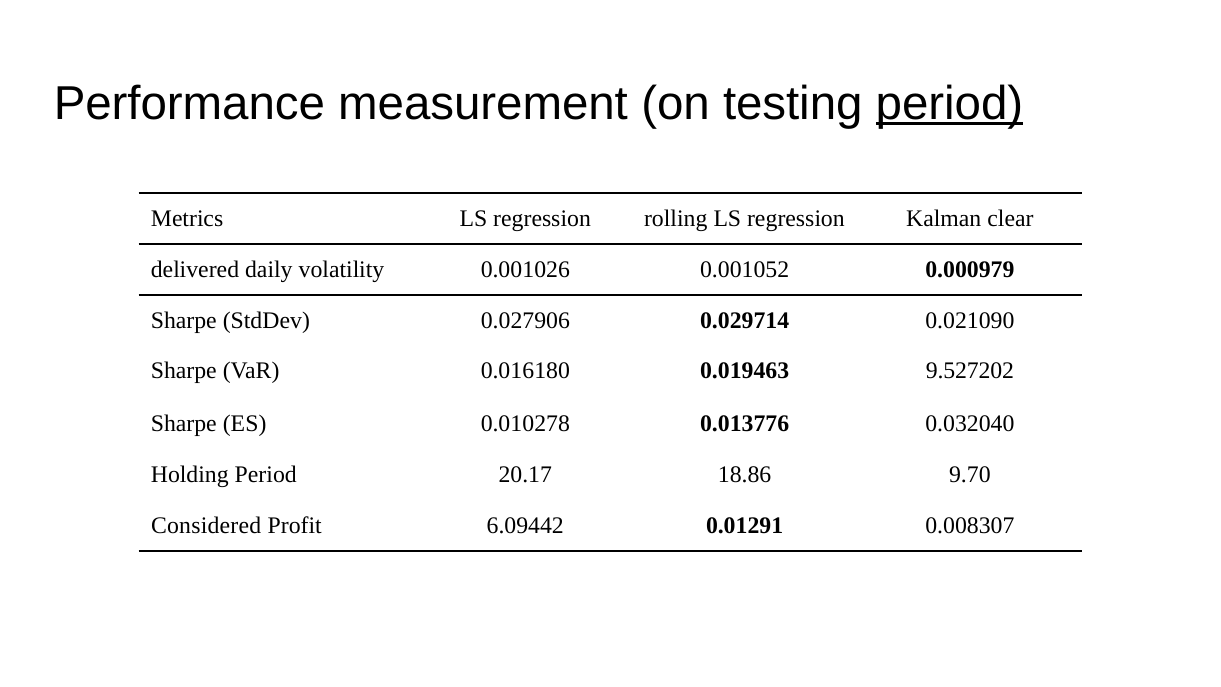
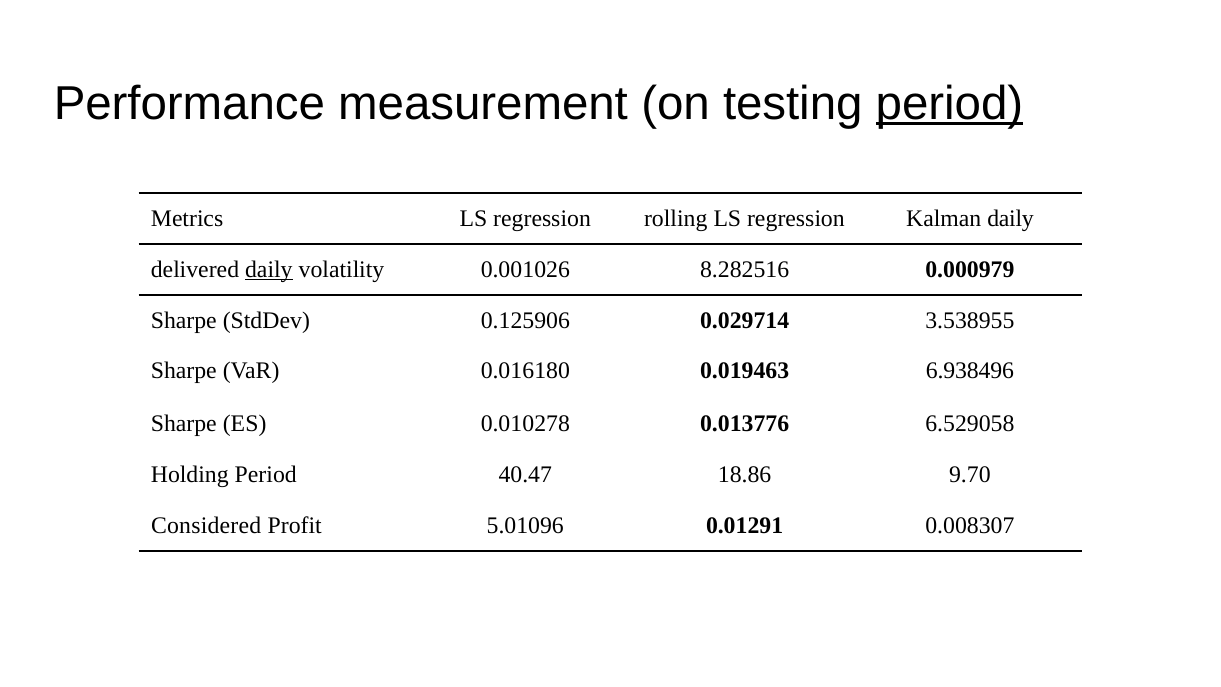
Kalman clear: clear -> daily
daily at (269, 269) underline: none -> present
0.001052: 0.001052 -> 8.282516
0.027906: 0.027906 -> 0.125906
0.021090: 0.021090 -> 3.538955
9.527202: 9.527202 -> 6.938496
0.032040: 0.032040 -> 6.529058
20.17: 20.17 -> 40.47
6.09442: 6.09442 -> 5.01096
